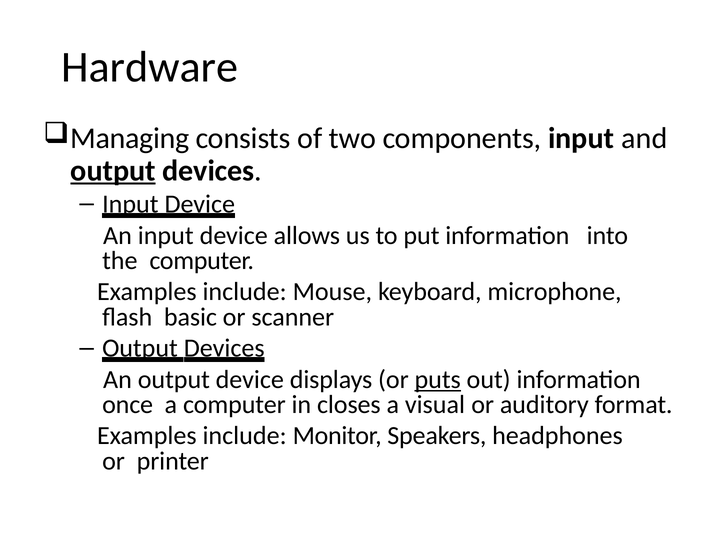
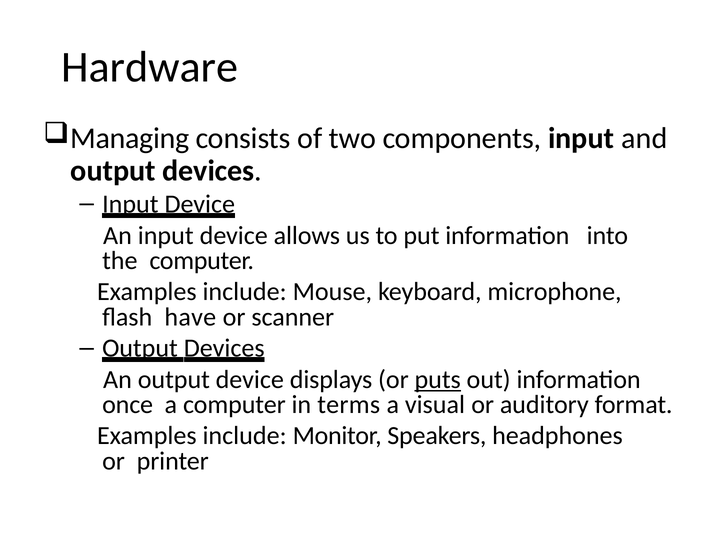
output at (113, 171) underline: present -> none
basic: basic -> have
closes: closes -> terms
